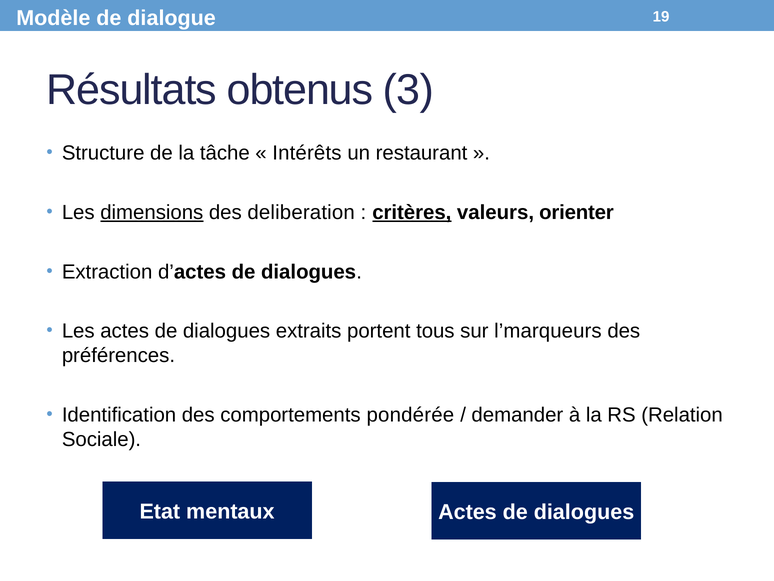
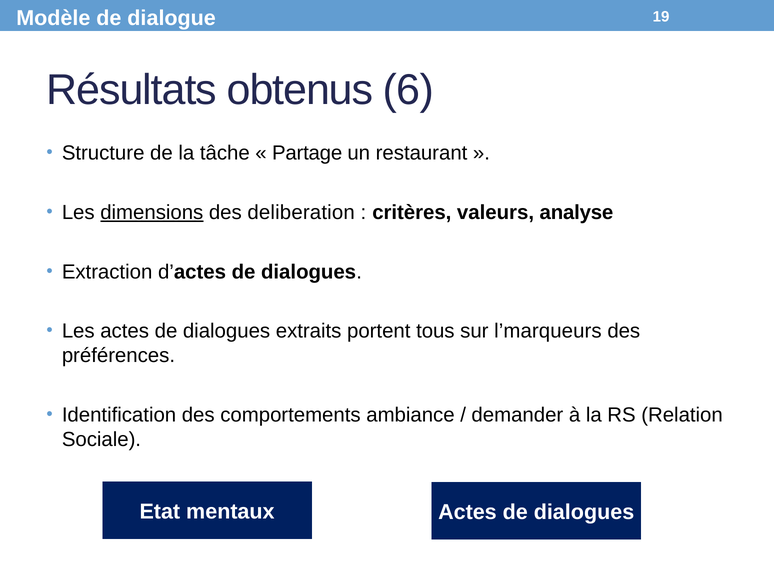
3: 3 -> 6
Intérêts: Intérêts -> Partage
critères underline: present -> none
orienter: orienter -> analyse
pondérée: pondérée -> ambiance
